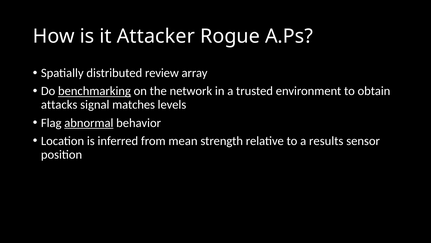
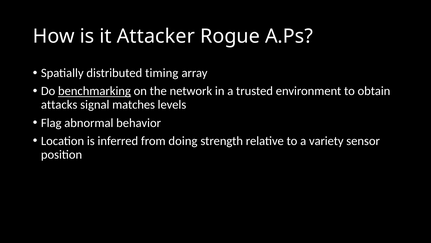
review: review -> timing
abnormal underline: present -> none
mean: mean -> doing
results: results -> variety
